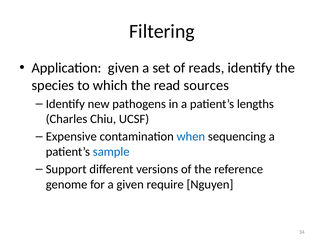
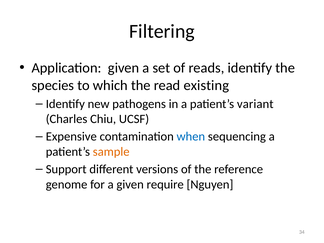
sources: sources -> existing
lengths: lengths -> variant
sample colour: blue -> orange
